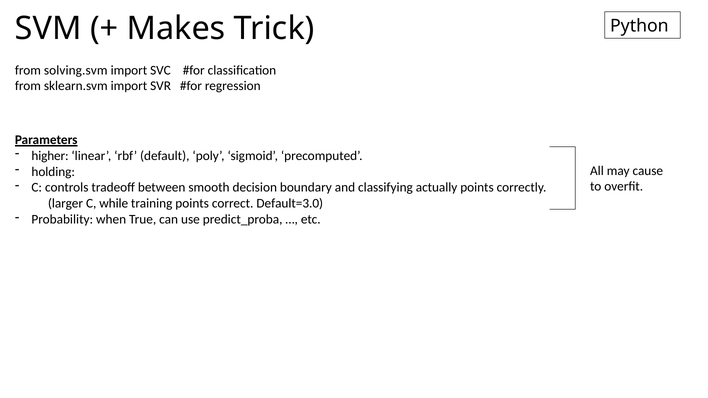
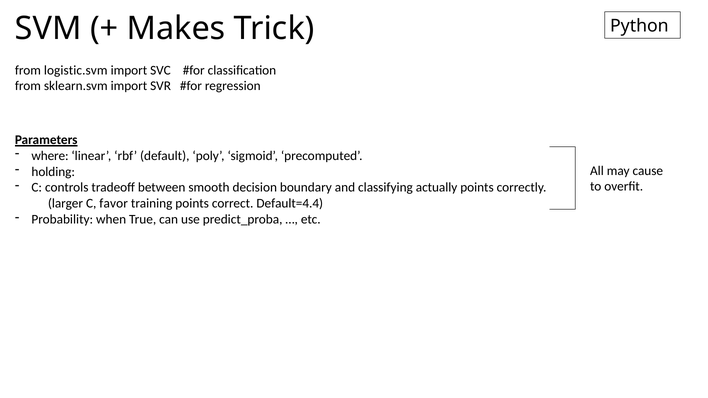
solving.svm: solving.svm -> logistic.svm
higher: higher -> where
while: while -> favor
Default=3.0: Default=3.0 -> Default=4.4
